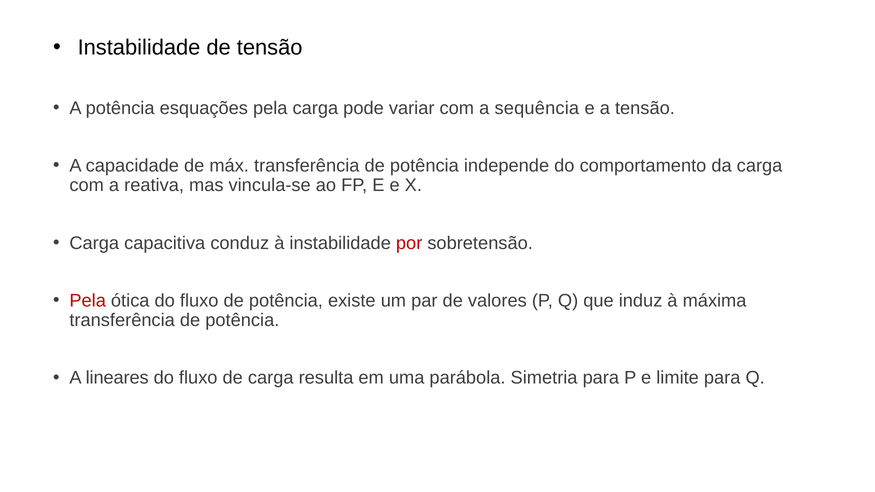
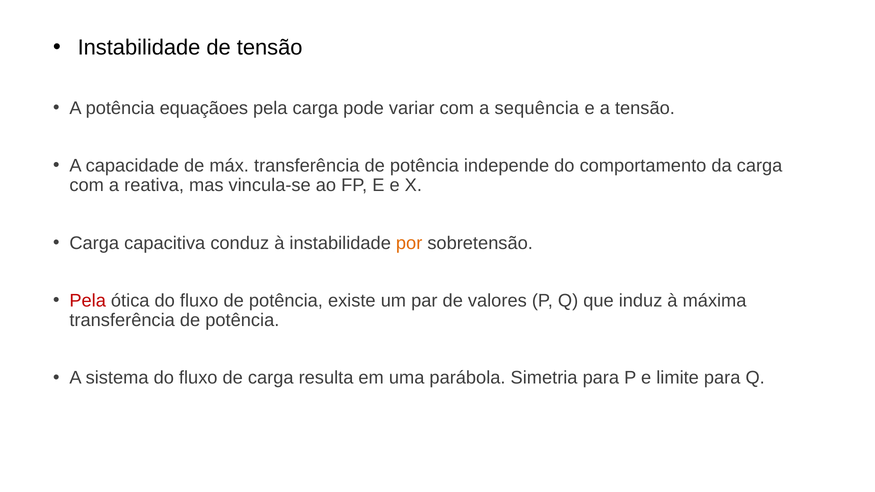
esquações: esquações -> equaçãoes
por colour: red -> orange
lineares: lineares -> sistema
